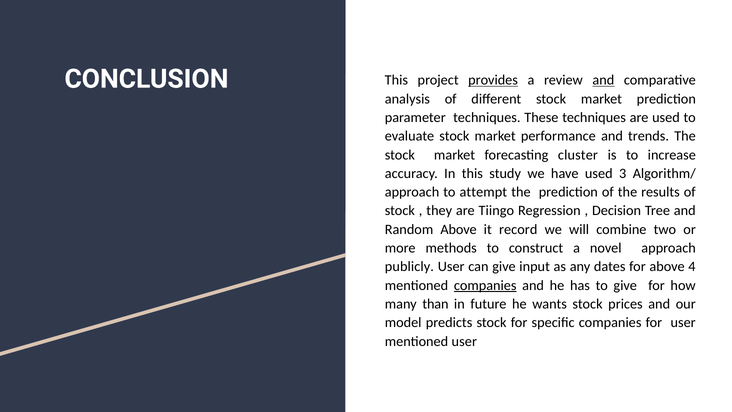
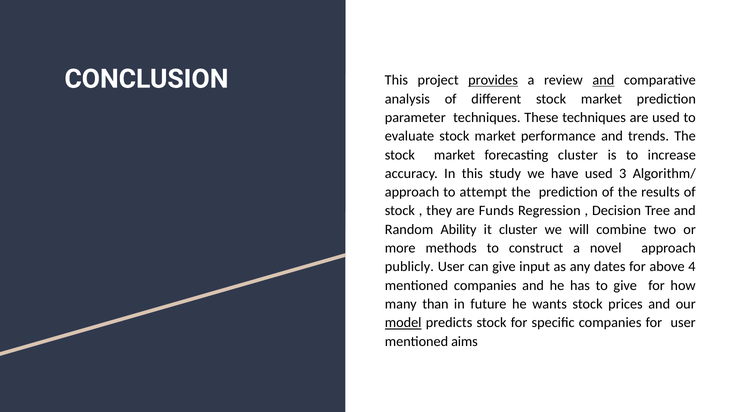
Tiingo: Tiingo -> Funds
Random Above: Above -> Ability
it record: record -> cluster
companies at (485, 285) underline: present -> none
model underline: none -> present
mentioned user: user -> aims
